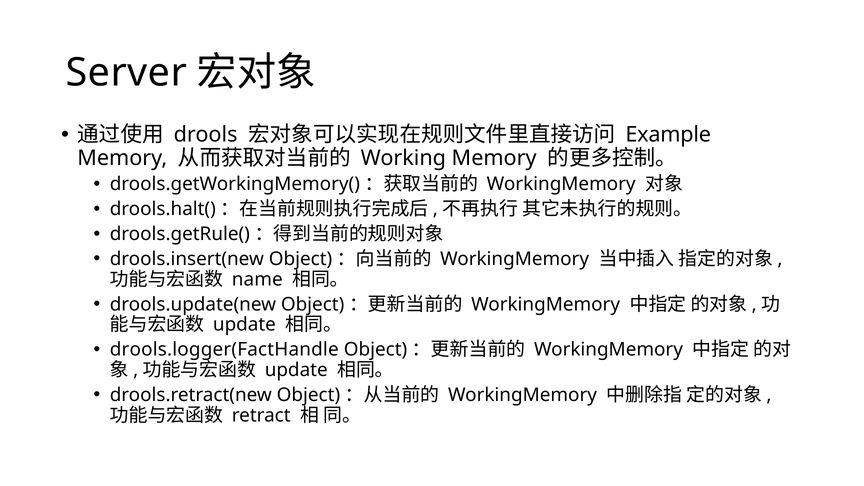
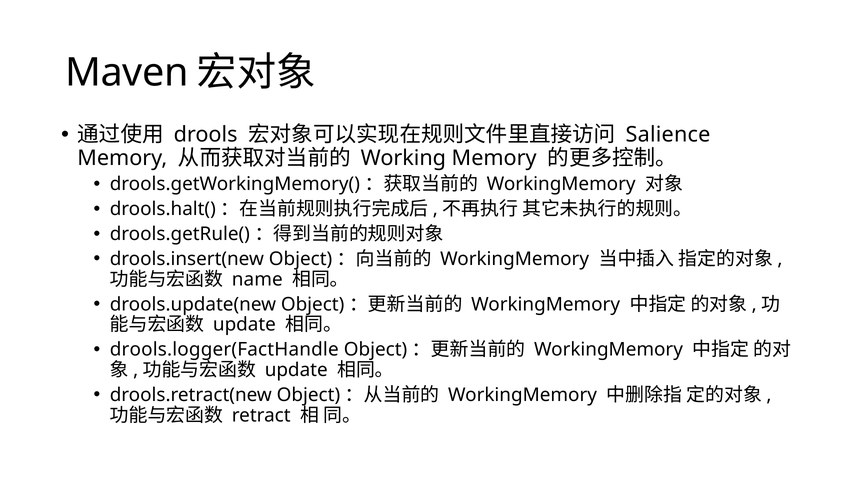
Server: Server -> Maven
Example: Example -> Salience
